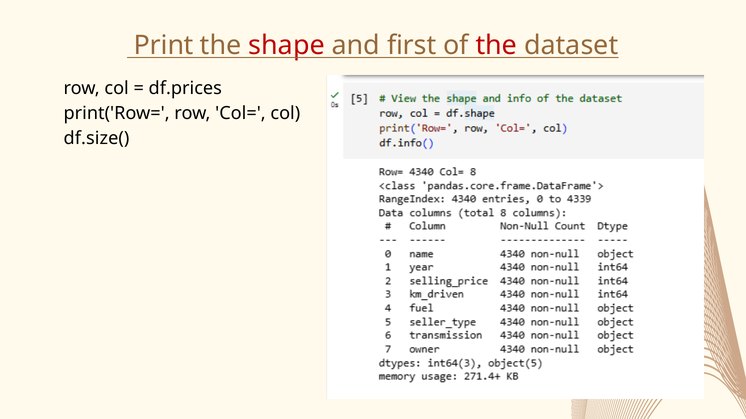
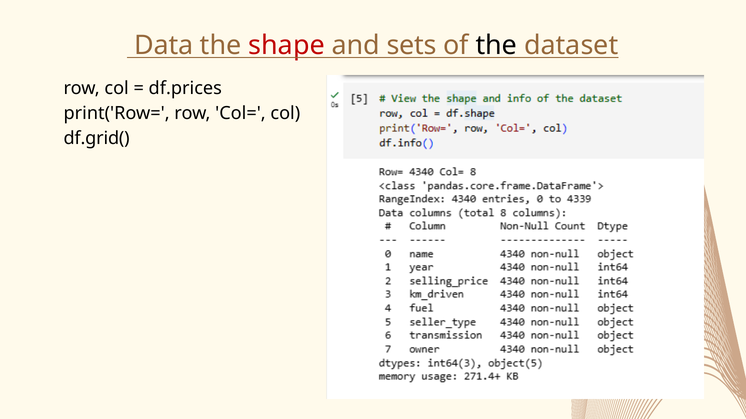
Print: Print -> Data
first: first -> sets
the at (496, 45) colour: red -> black
df.size(: df.size( -> df.grid(
